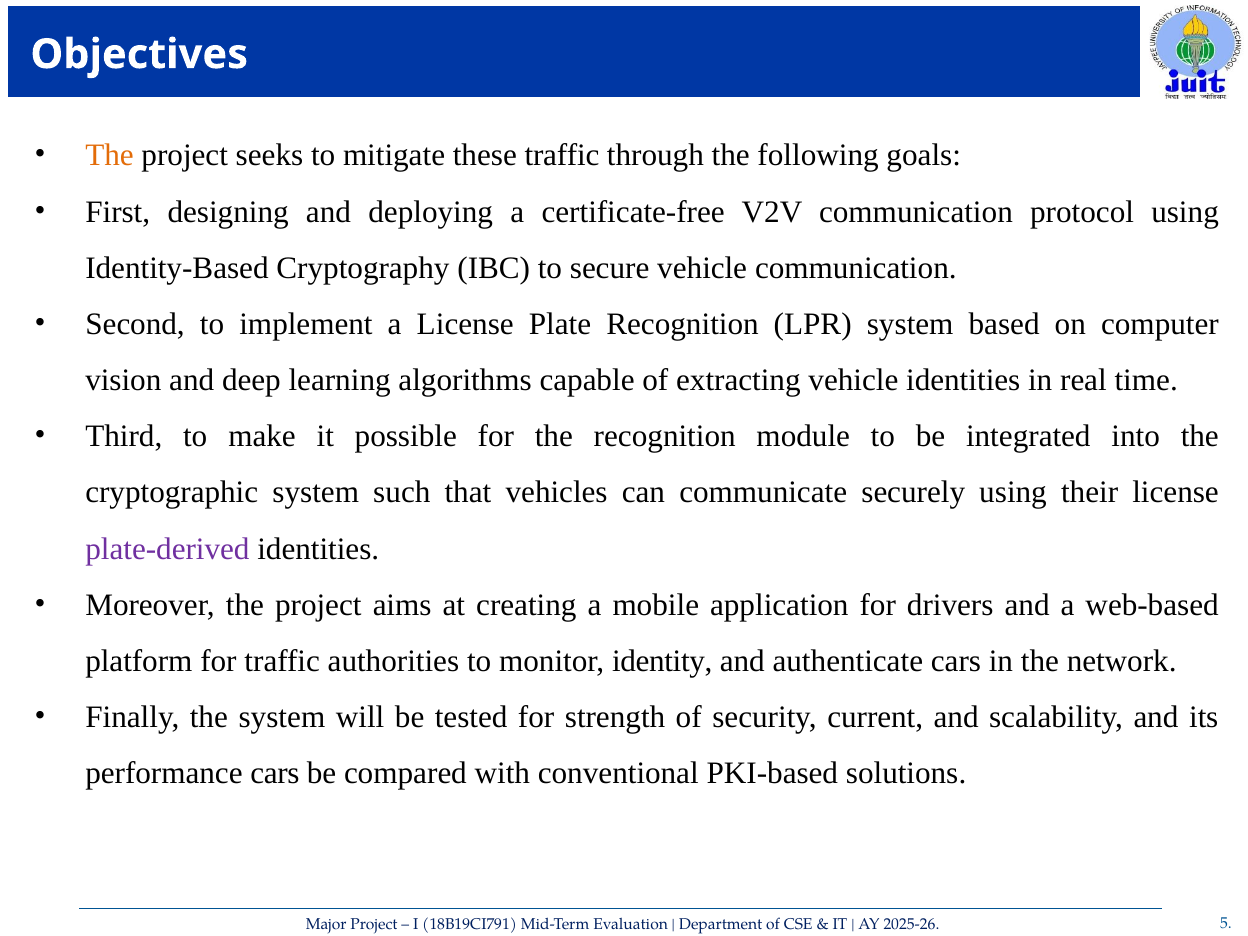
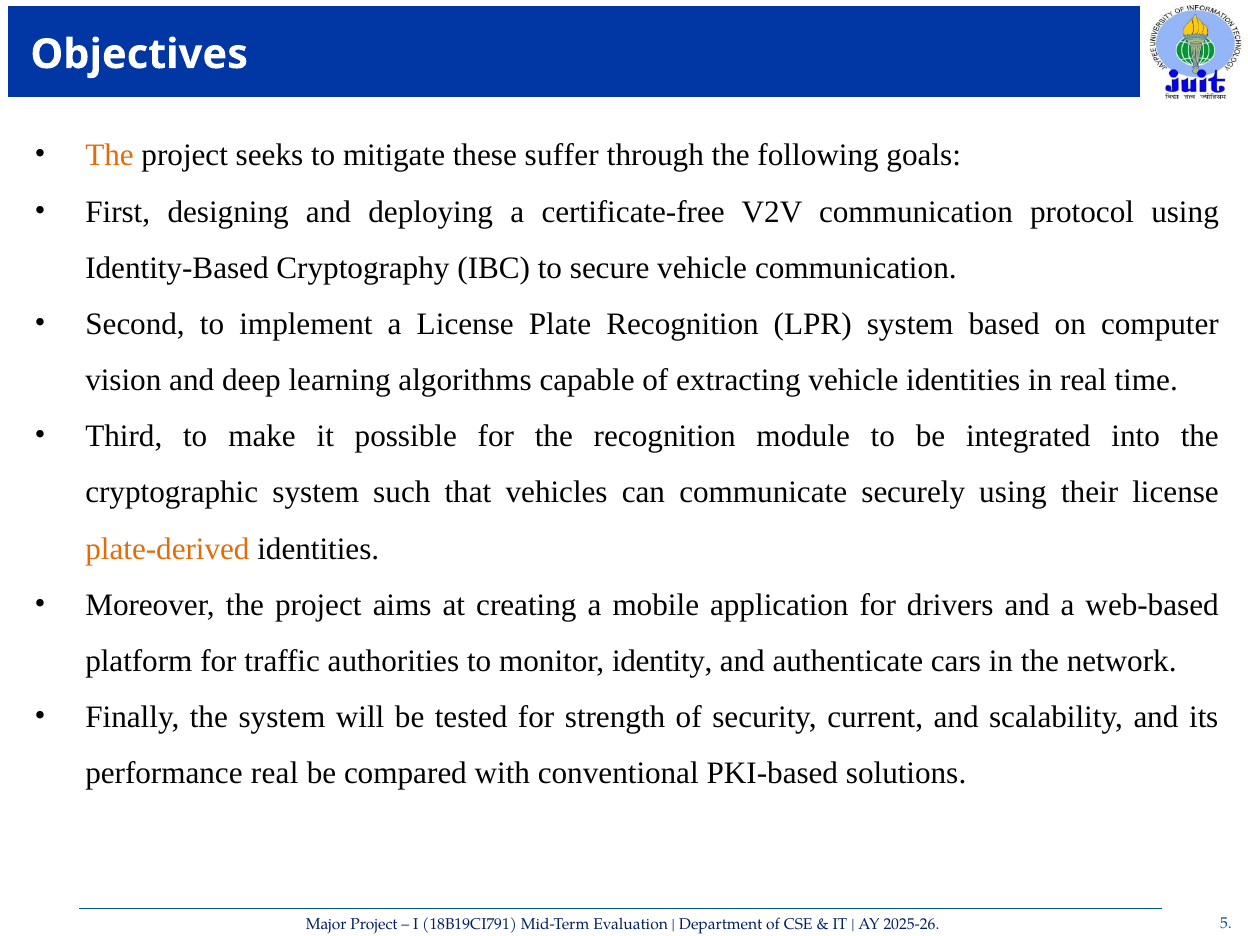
these traffic: traffic -> suffer
plate-derived colour: purple -> orange
performance cars: cars -> real
